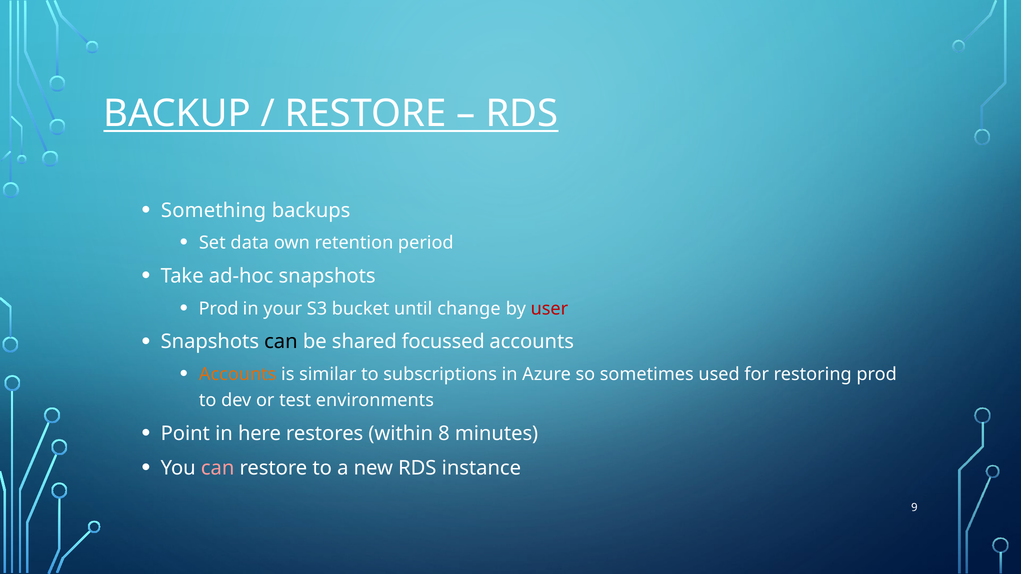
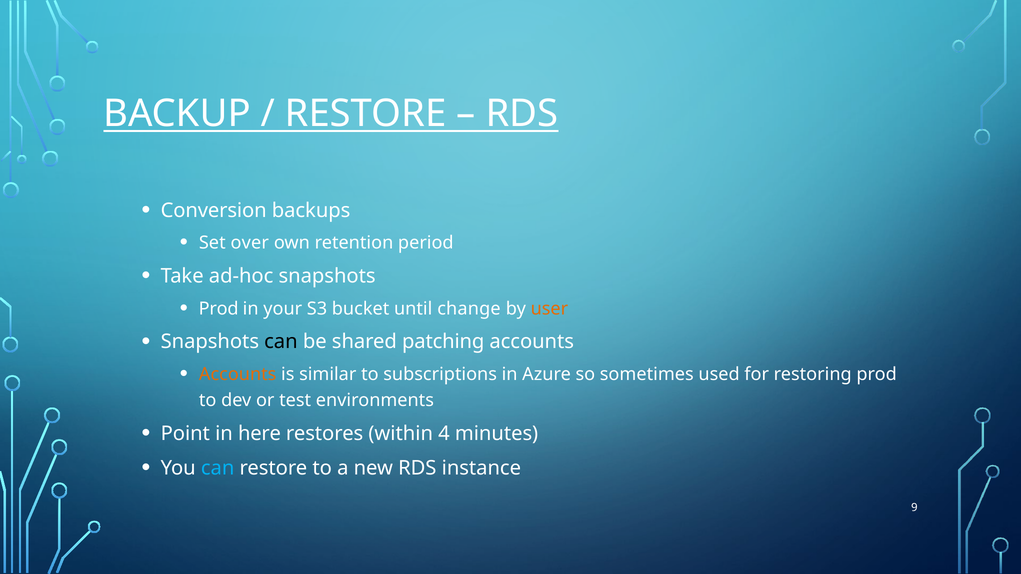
Something: Something -> Conversion
data: data -> over
user colour: red -> orange
focussed: focussed -> patching
8: 8 -> 4
can at (218, 468) colour: pink -> light blue
